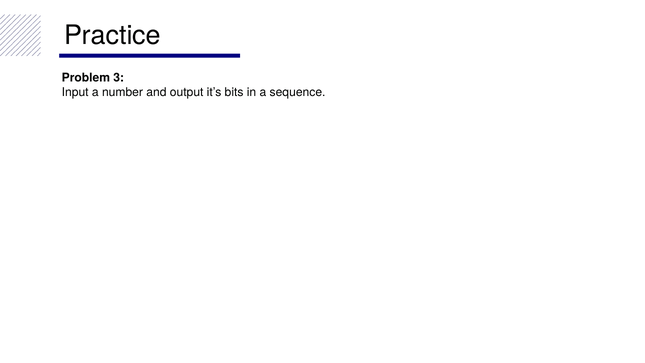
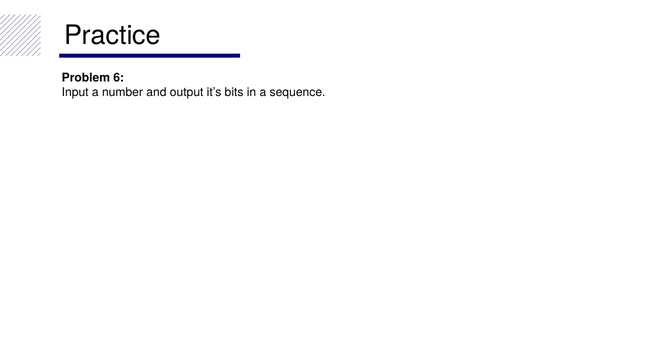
3: 3 -> 6
